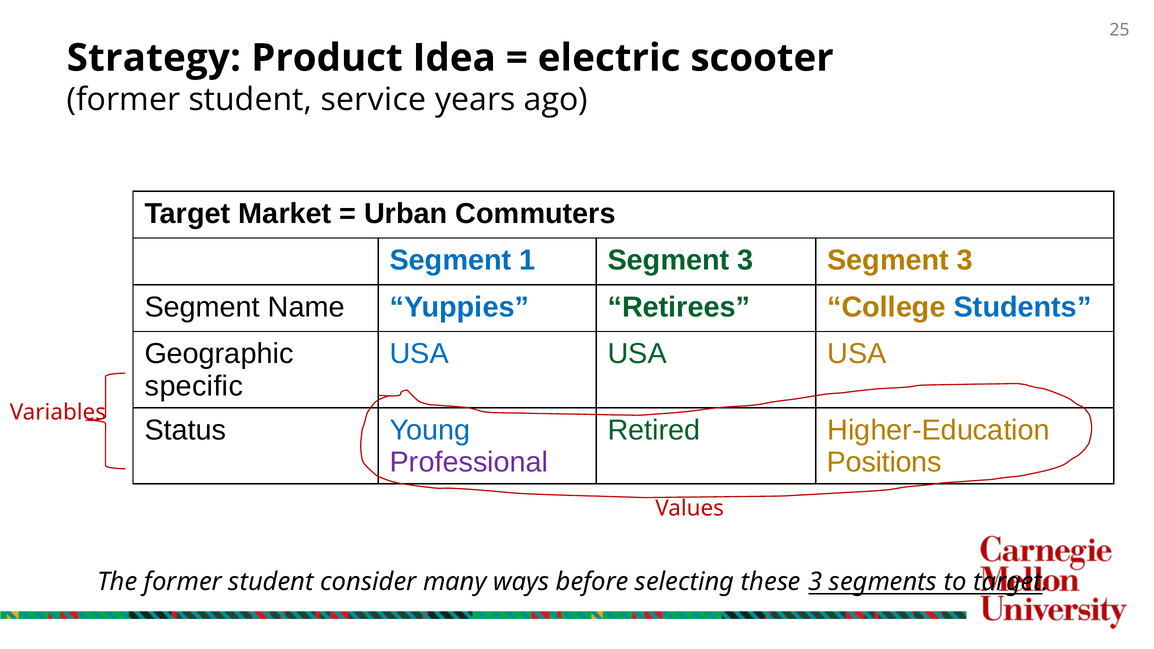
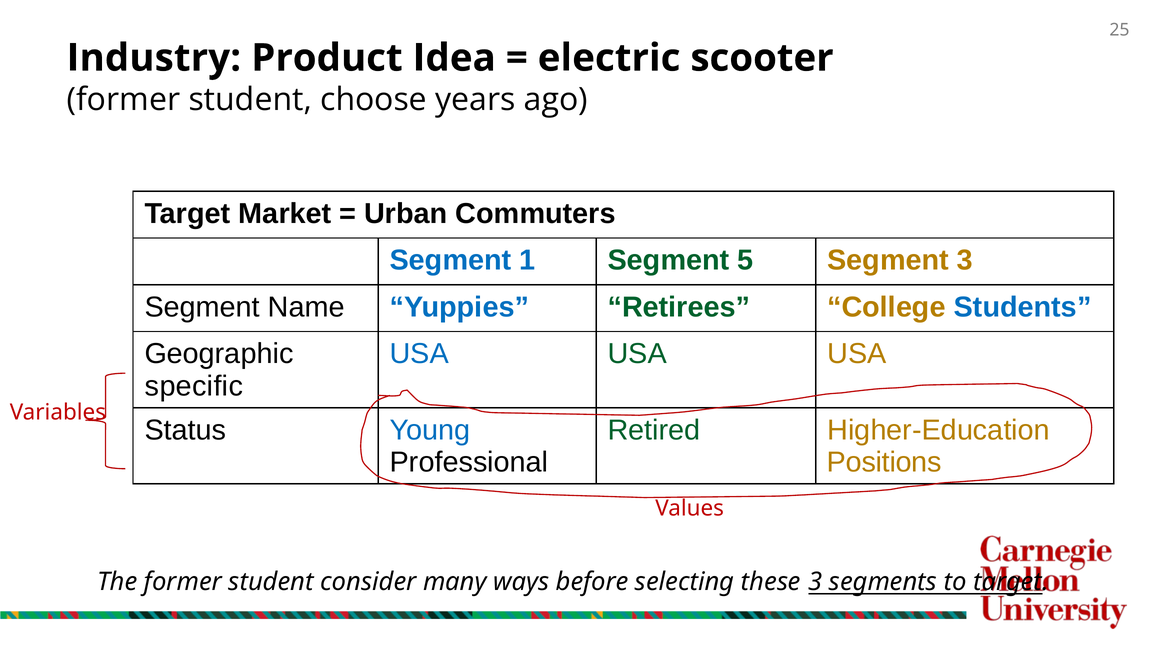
Strategy: Strategy -> Industry
service: service -> choose
1 Segment 3: 3 -> 5
Professional colour: purple -> black
